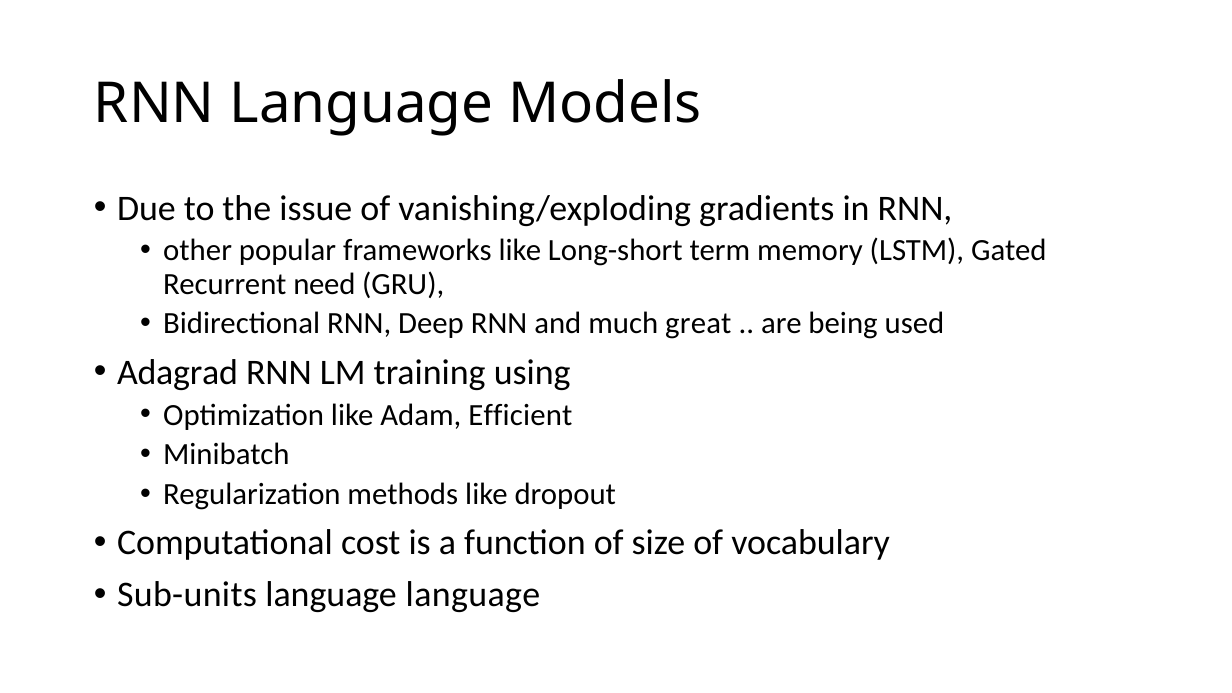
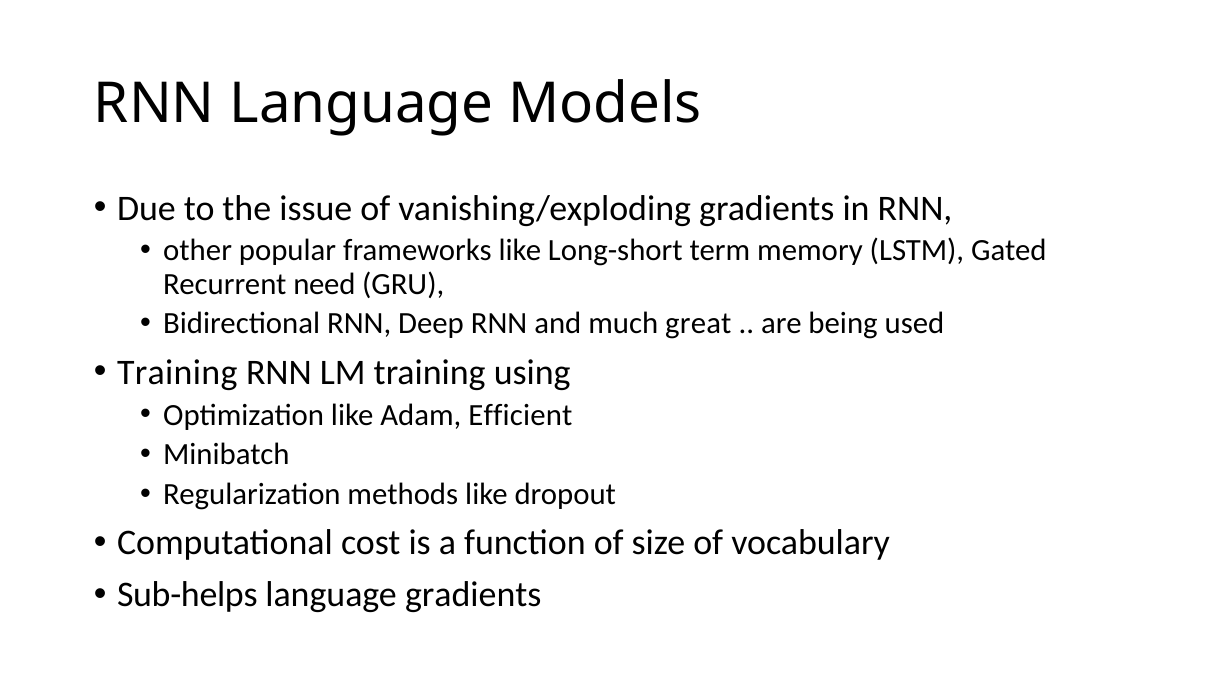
Adagrad at (178, 373): Adagrad -> Training
Sub-units: Sub-units -> Sub-helps
language language: language -> gradients
